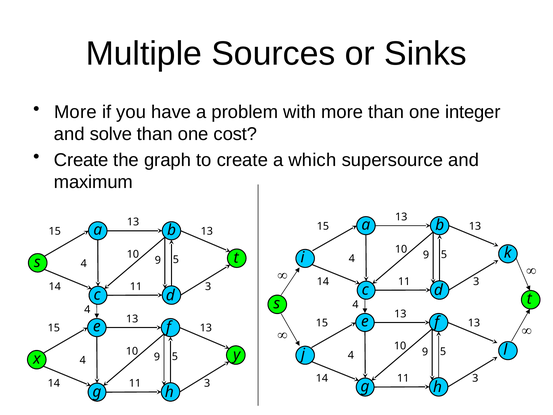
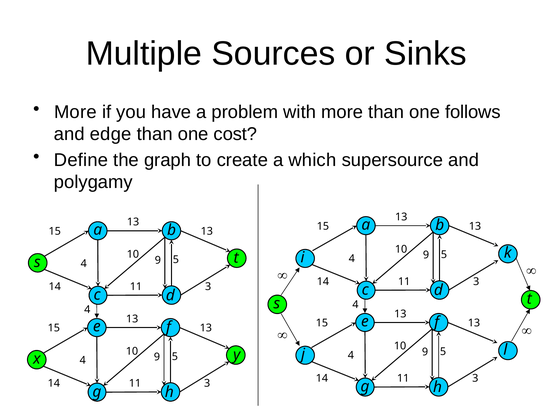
integer: integer -> follows
solve: solve -> edge
Create at (81, 160): Create -> Define
maximum: maximum -> polygamy
